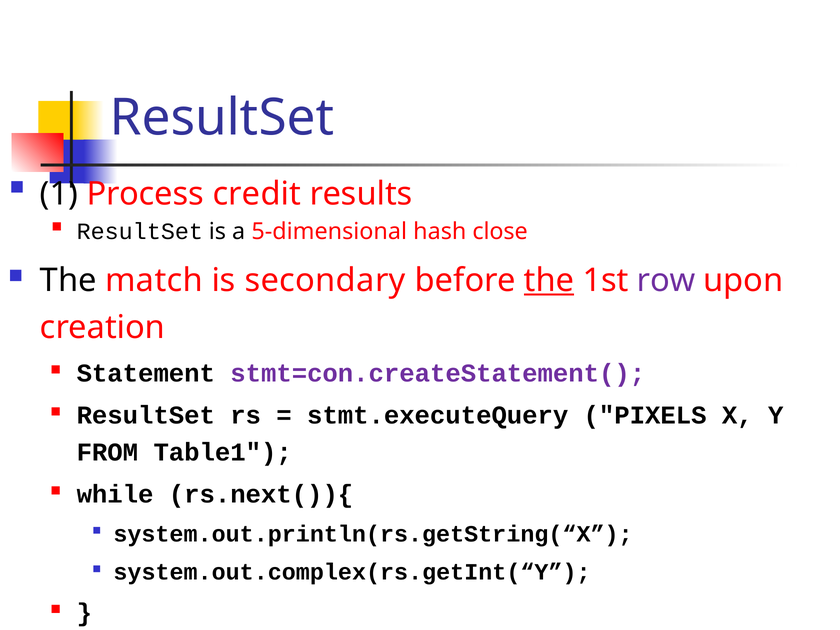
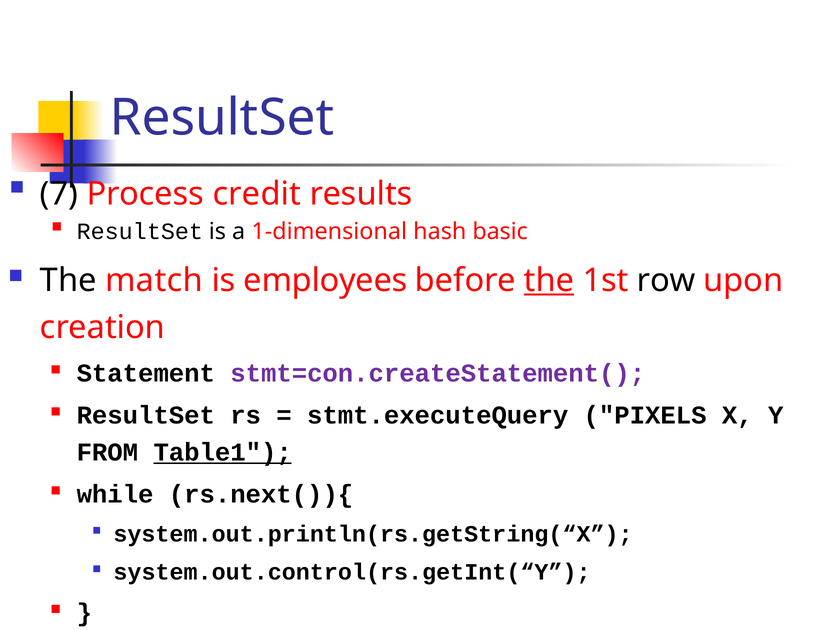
1: 1 -> 7
5-dimensional: 5-dimensional -> 1-dimensional
close: close -> basic
secondary: secondary -> employees
row colour: purple -> black
Table1 underline: none -> present
system.out.complex(rs.getInt(“Y: system.out.complex(rs.getInt(“Y -> system.out.control(rs.getInt(“Y
